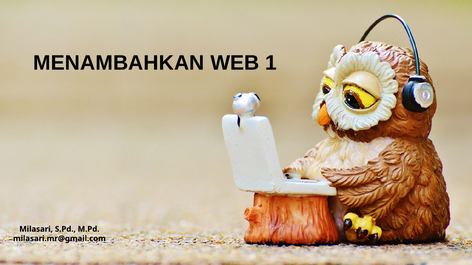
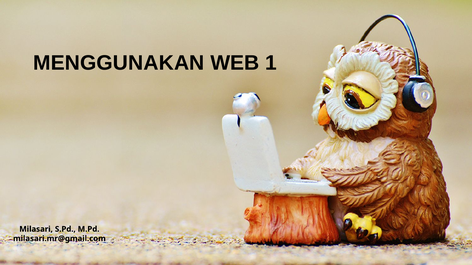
MENAMBAHKAN: MENAMBAHKAN -> MENGGUNAKAN
